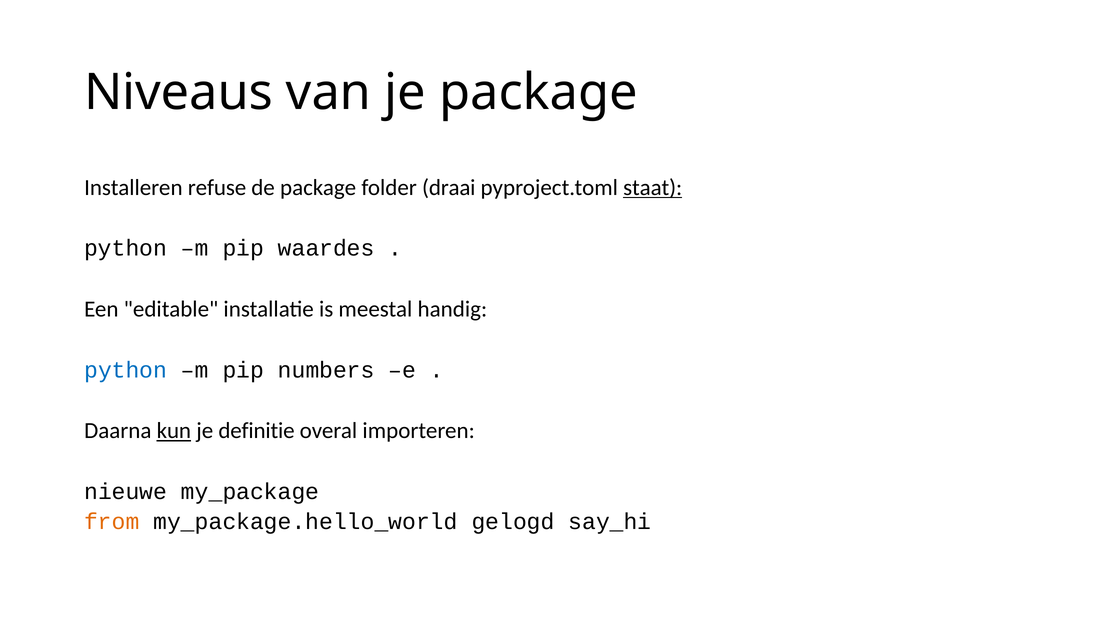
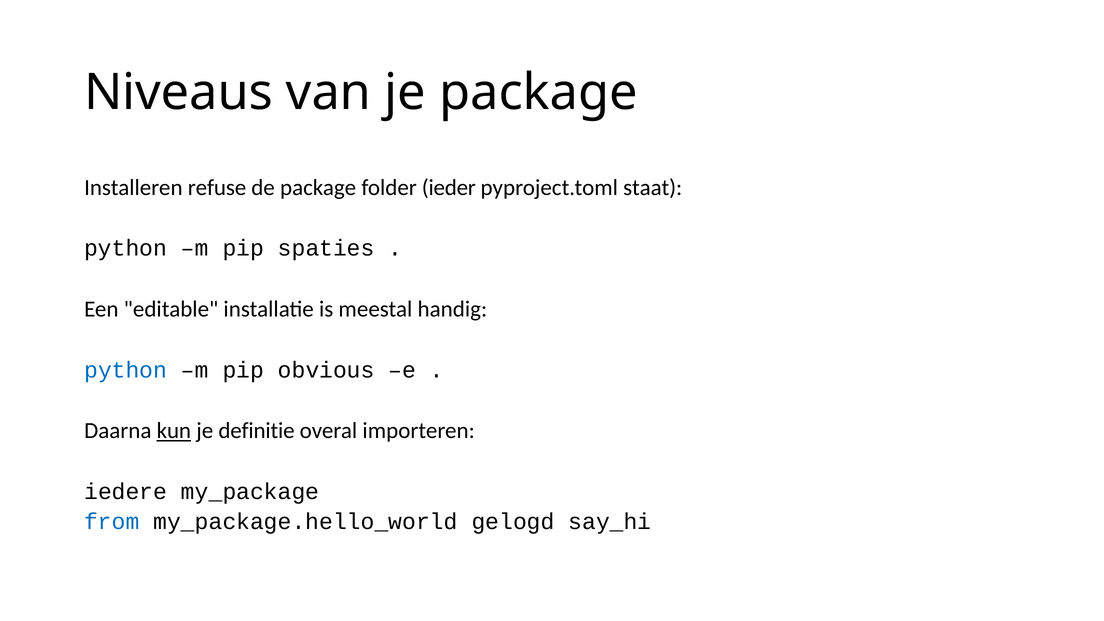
draai: draai -> ieder
staat underline: present -> none
waardes: waardes -> spaties
numbers: numbers -> obvious
nieuwe: nieuwe -> iedere
from colour: orange -> blue
